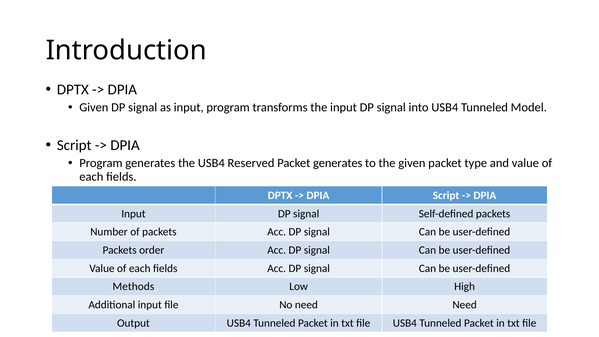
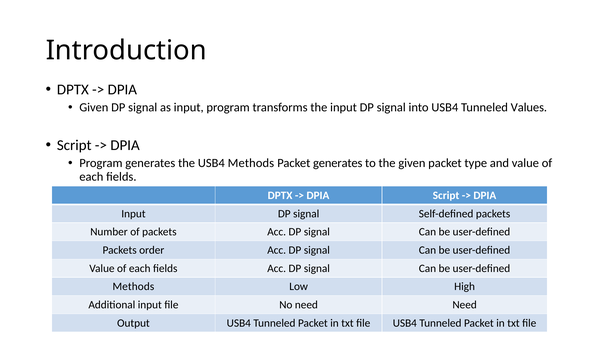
Model: Model -> Values
USB4 Reserved: Reserved -> Methods
